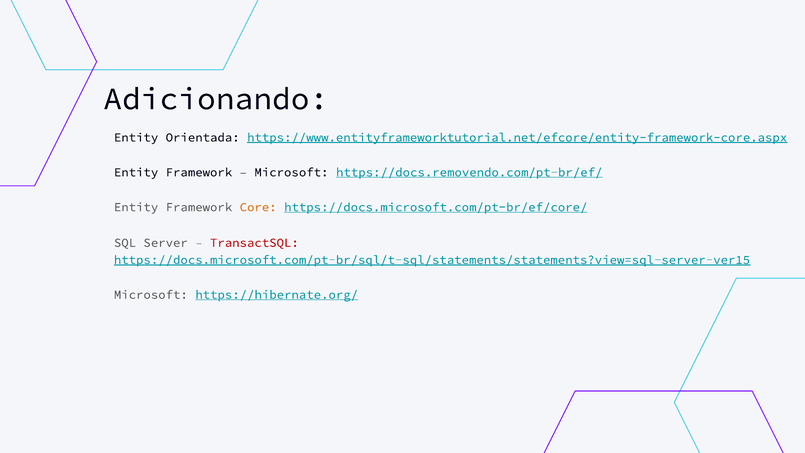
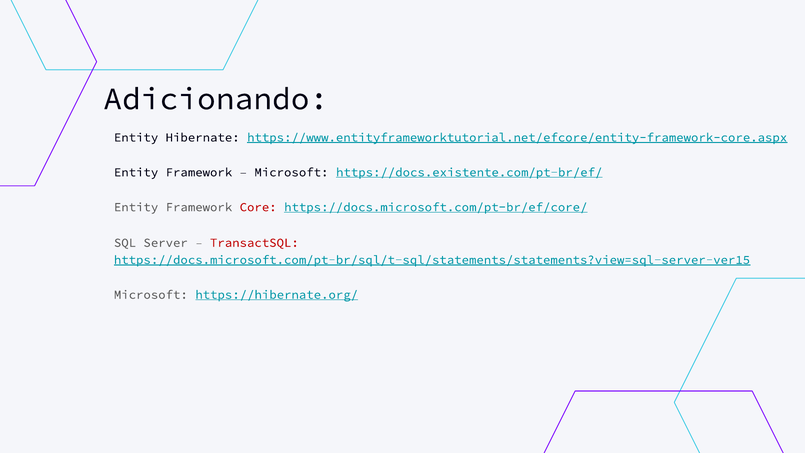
Orientada: Orientada -> Hibernate
https://docs.removendo.com/pt-br/ef/: https://docs.removendo.com/pt-br/ef/ -> https://docs.existente.com/pt-br/ef/
Core colour: orange -> red
